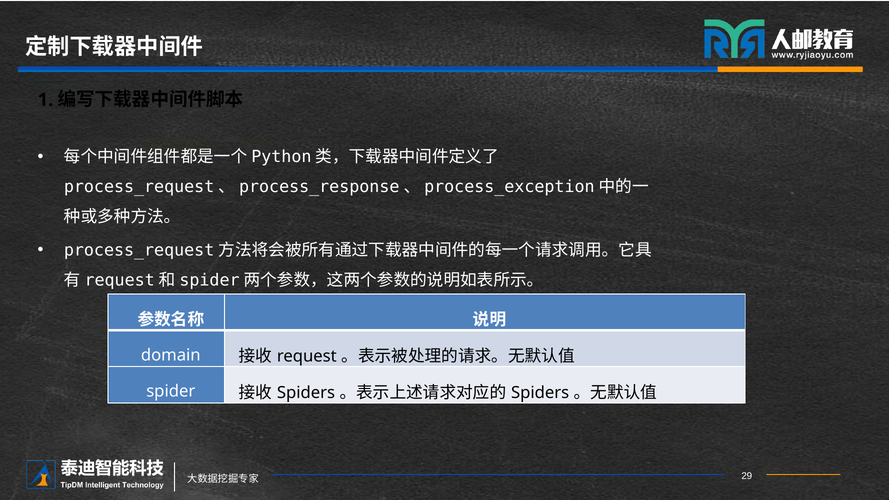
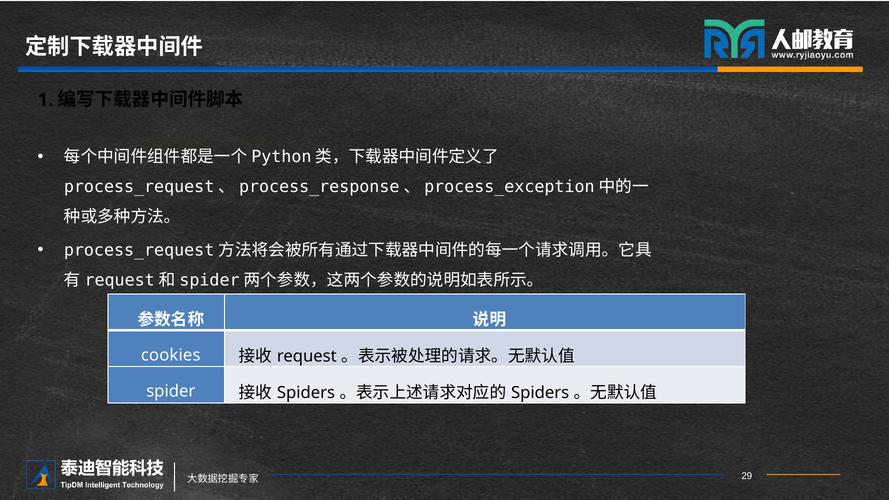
domain: domain -> cookies
